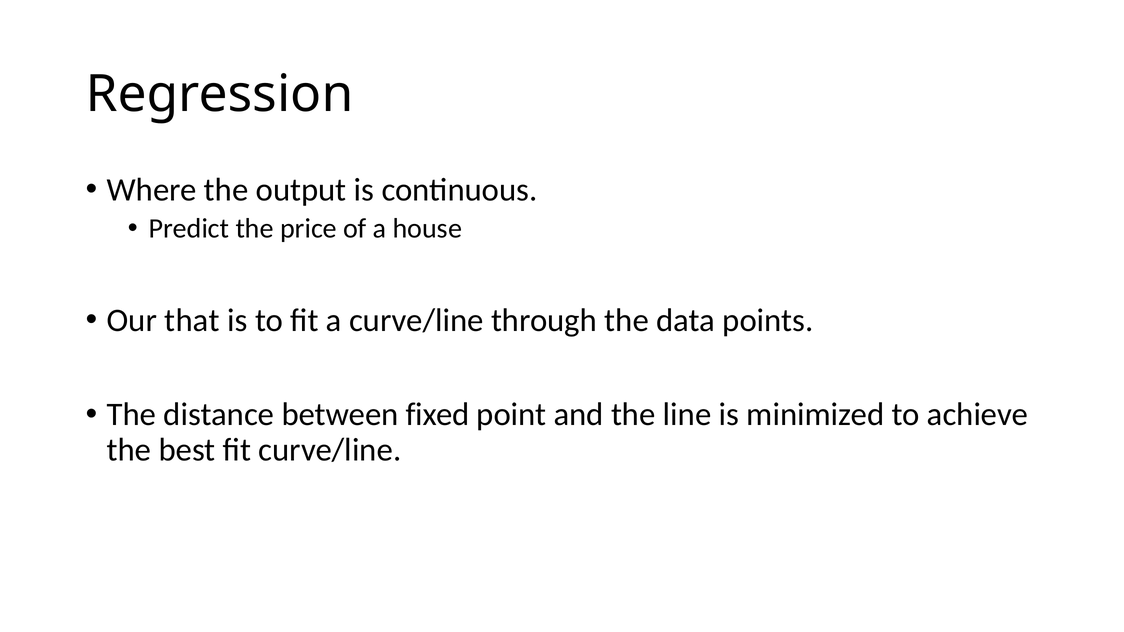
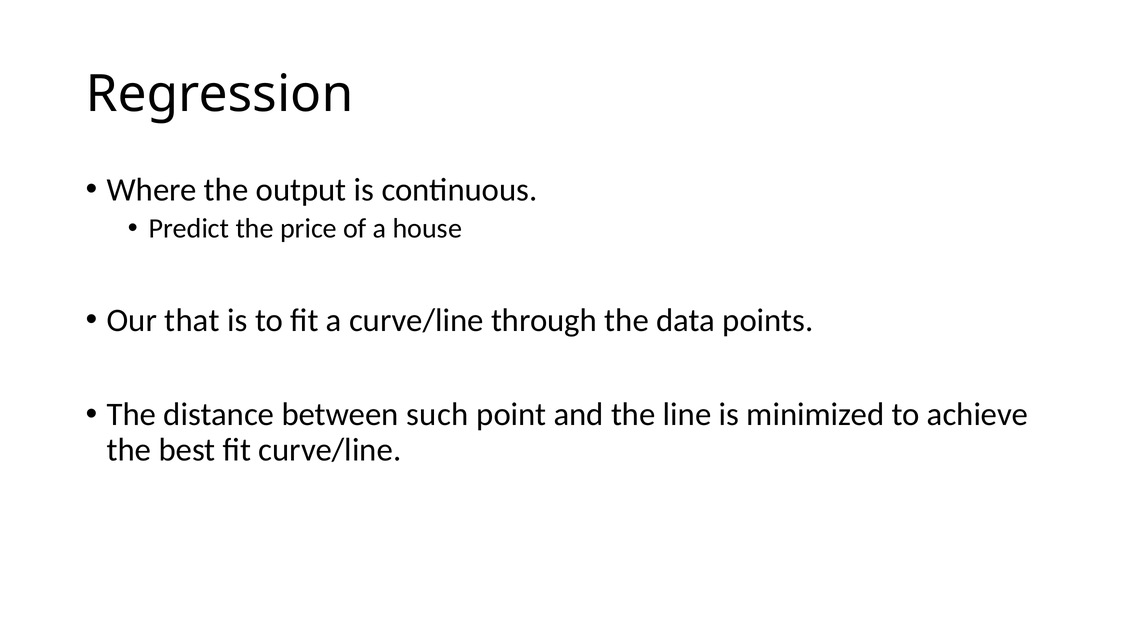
fixed: fixed -> such
